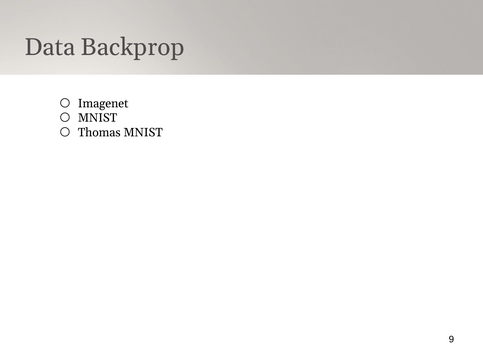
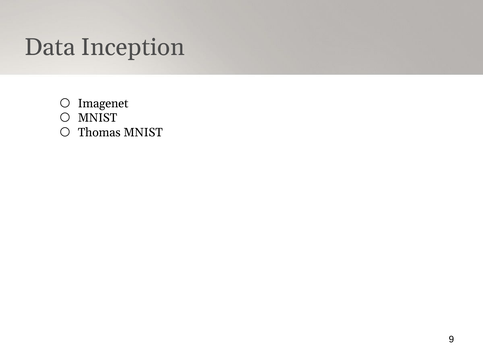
Backprop: Backprop -> Inception
